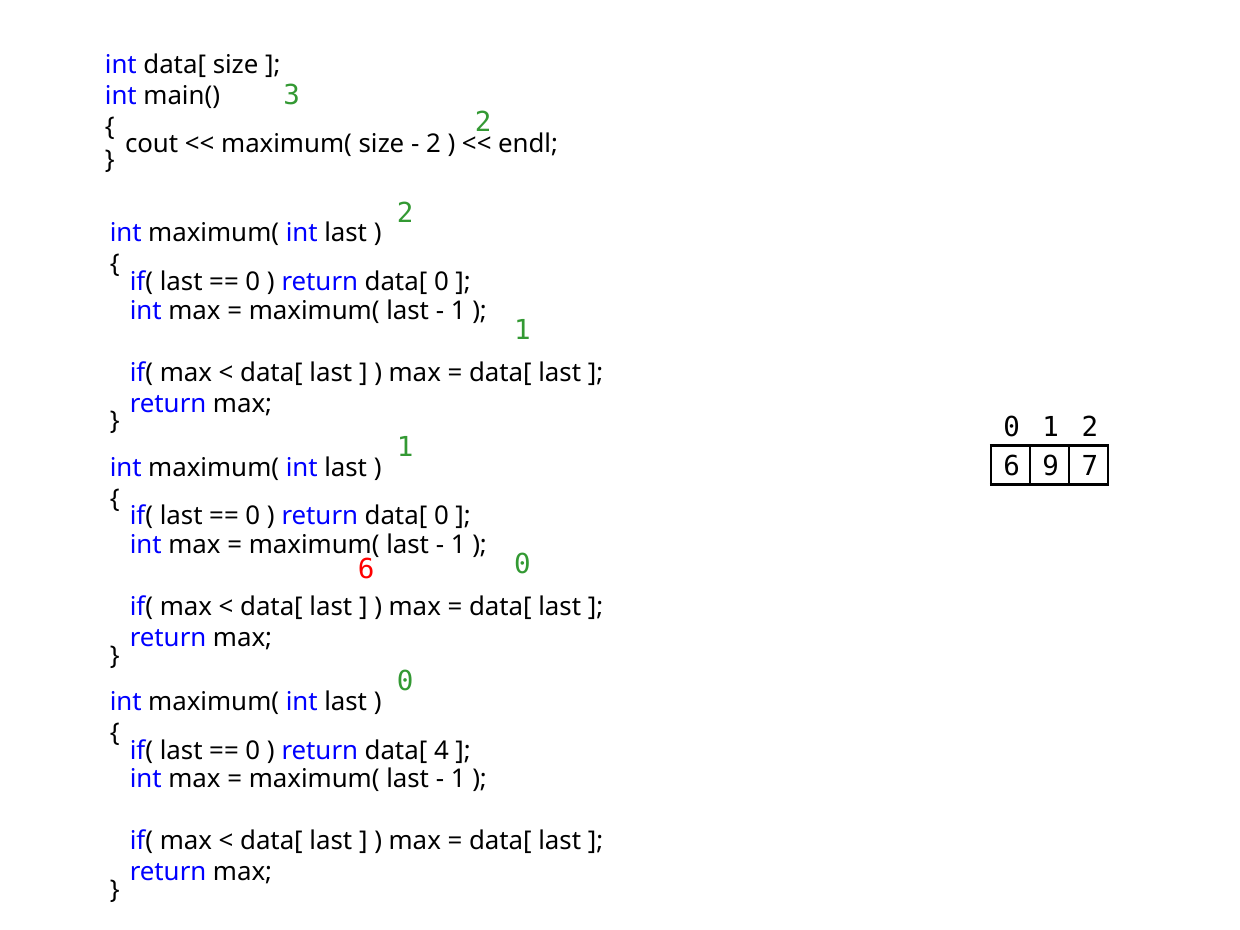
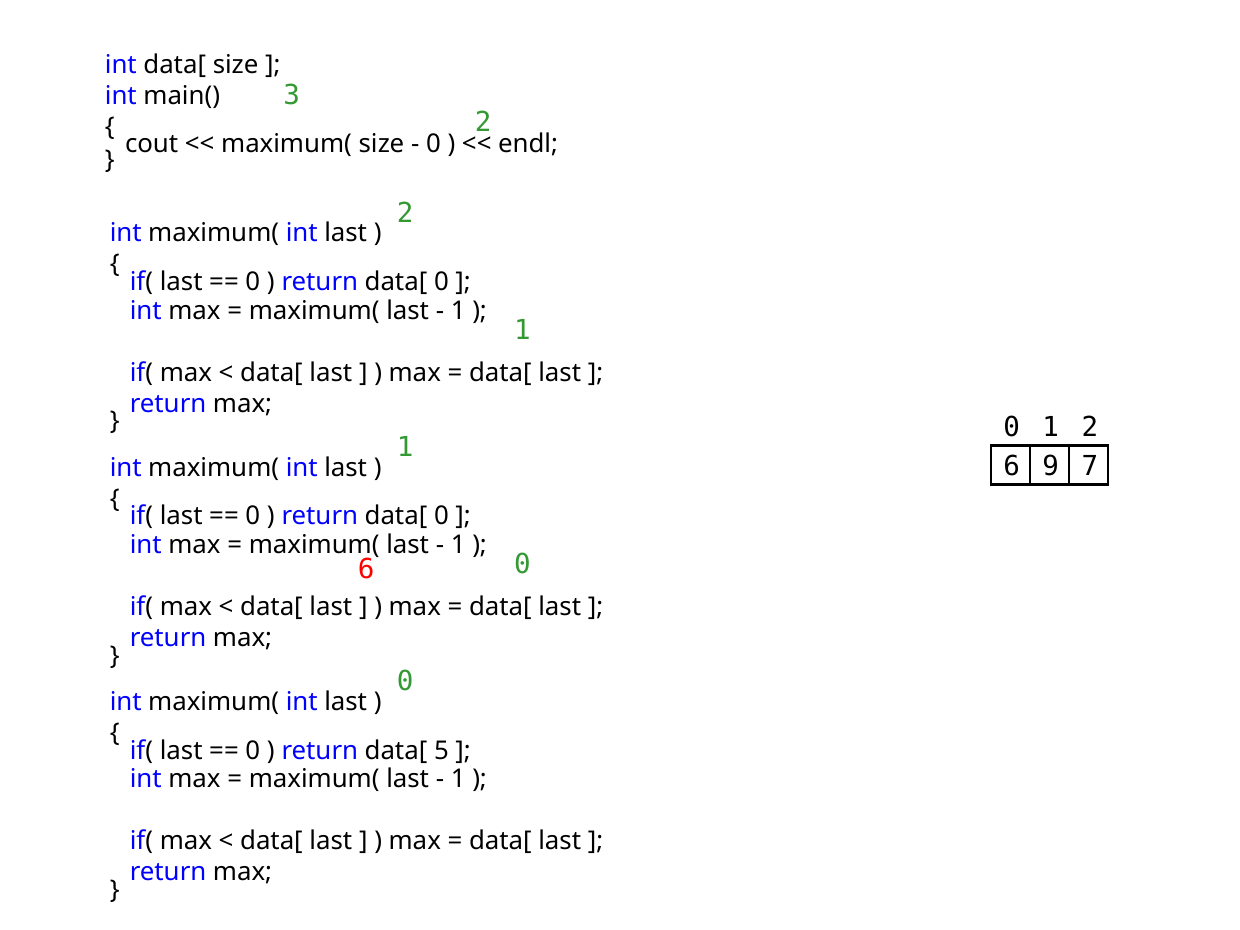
2 at (433, 144): 2 -> 0
4: 4 -> 5
